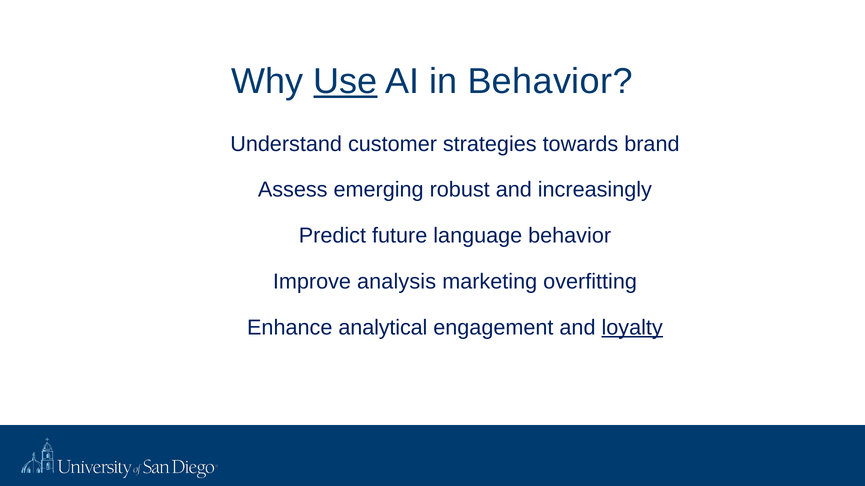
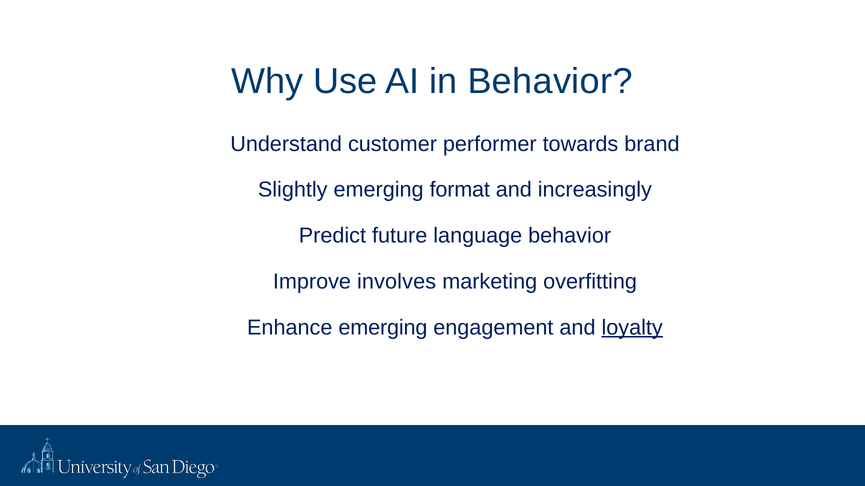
Use underline: present -> none
strategies: strategies -> performer
Assess: Assess -> Slightly
robust: robust -> format
analysis: analysis -> involves
Enhance analytical: analytical -> emerging
